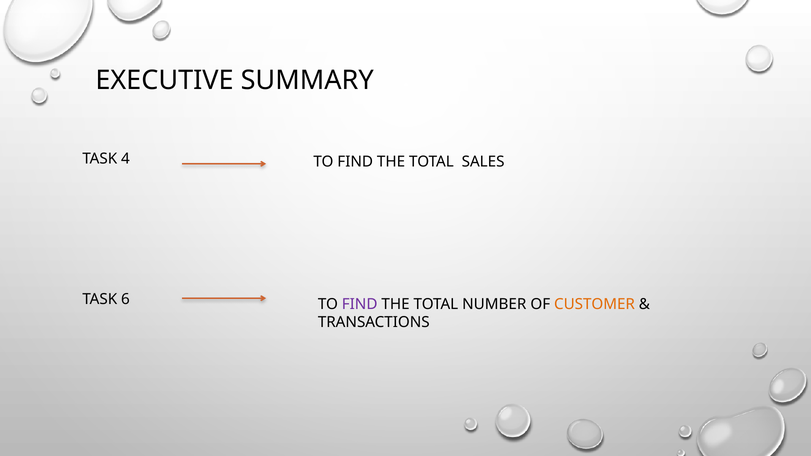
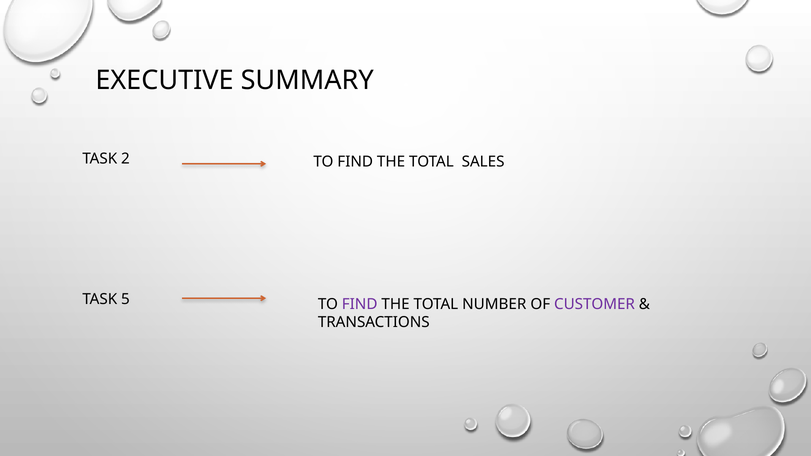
4: 4 -> 2
6: 6 -> 5
CUSTOMER colour: orange -> purple
